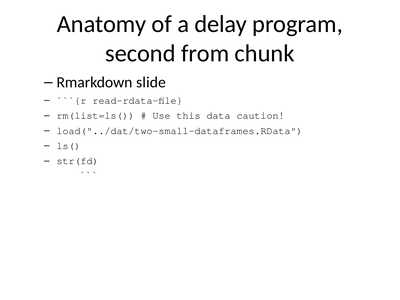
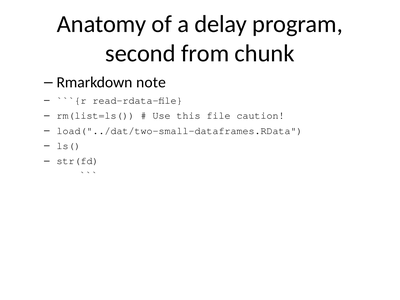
slide: slide -> note
data: data -> file
